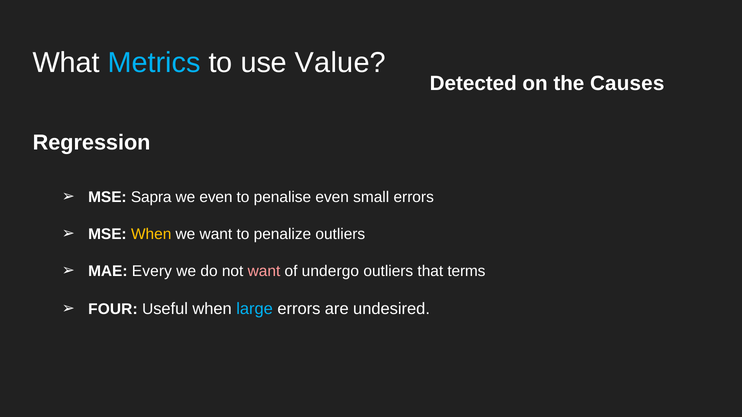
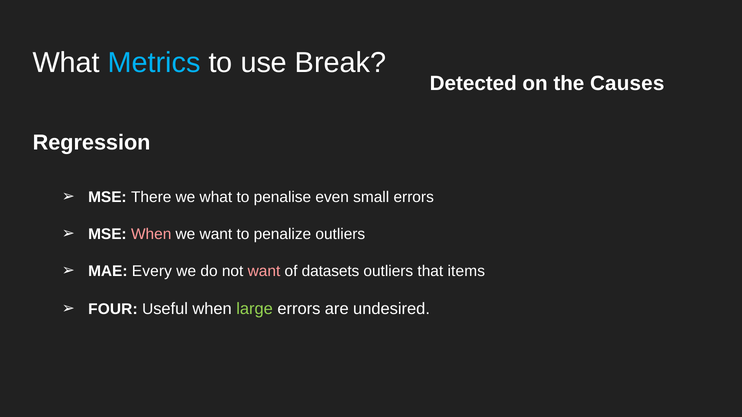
Value: Value -> Break
Sapra: Sapra -> There
we even: even -> what
When at (151, 234) colour: yellow -> pink
undergo: undergo -> datasets
terms: terms -> items
large colour: light blue -> light green
